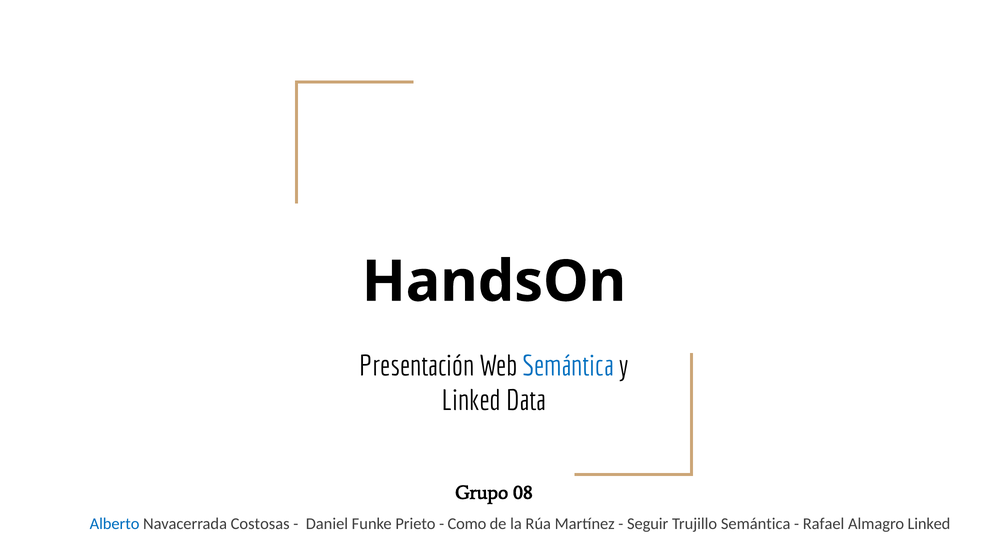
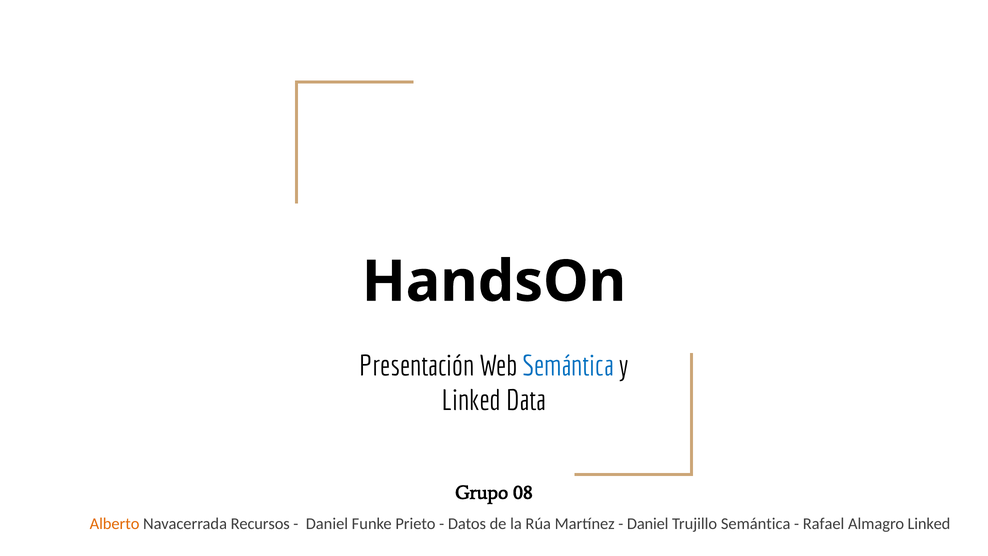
Alberto colour: blue -> orange
Costosas: Costosas -> Recursos
Como: Como -> Datos
Seguir at (648, 524): Seguir -> Daniel
